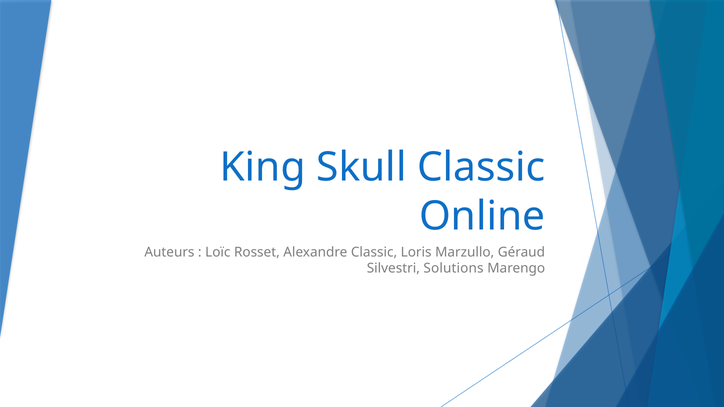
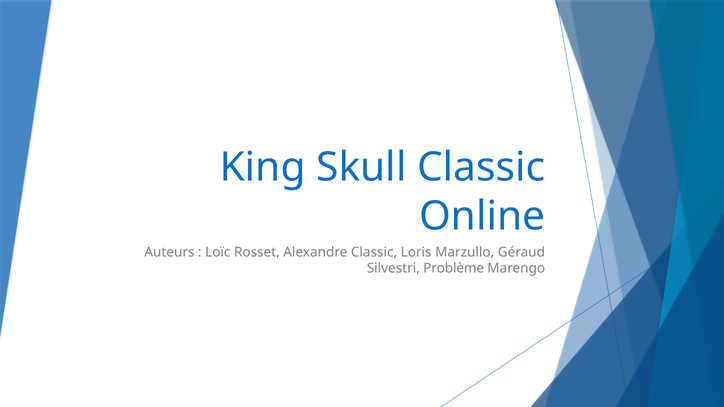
Solutions: Solutions -> Problème
